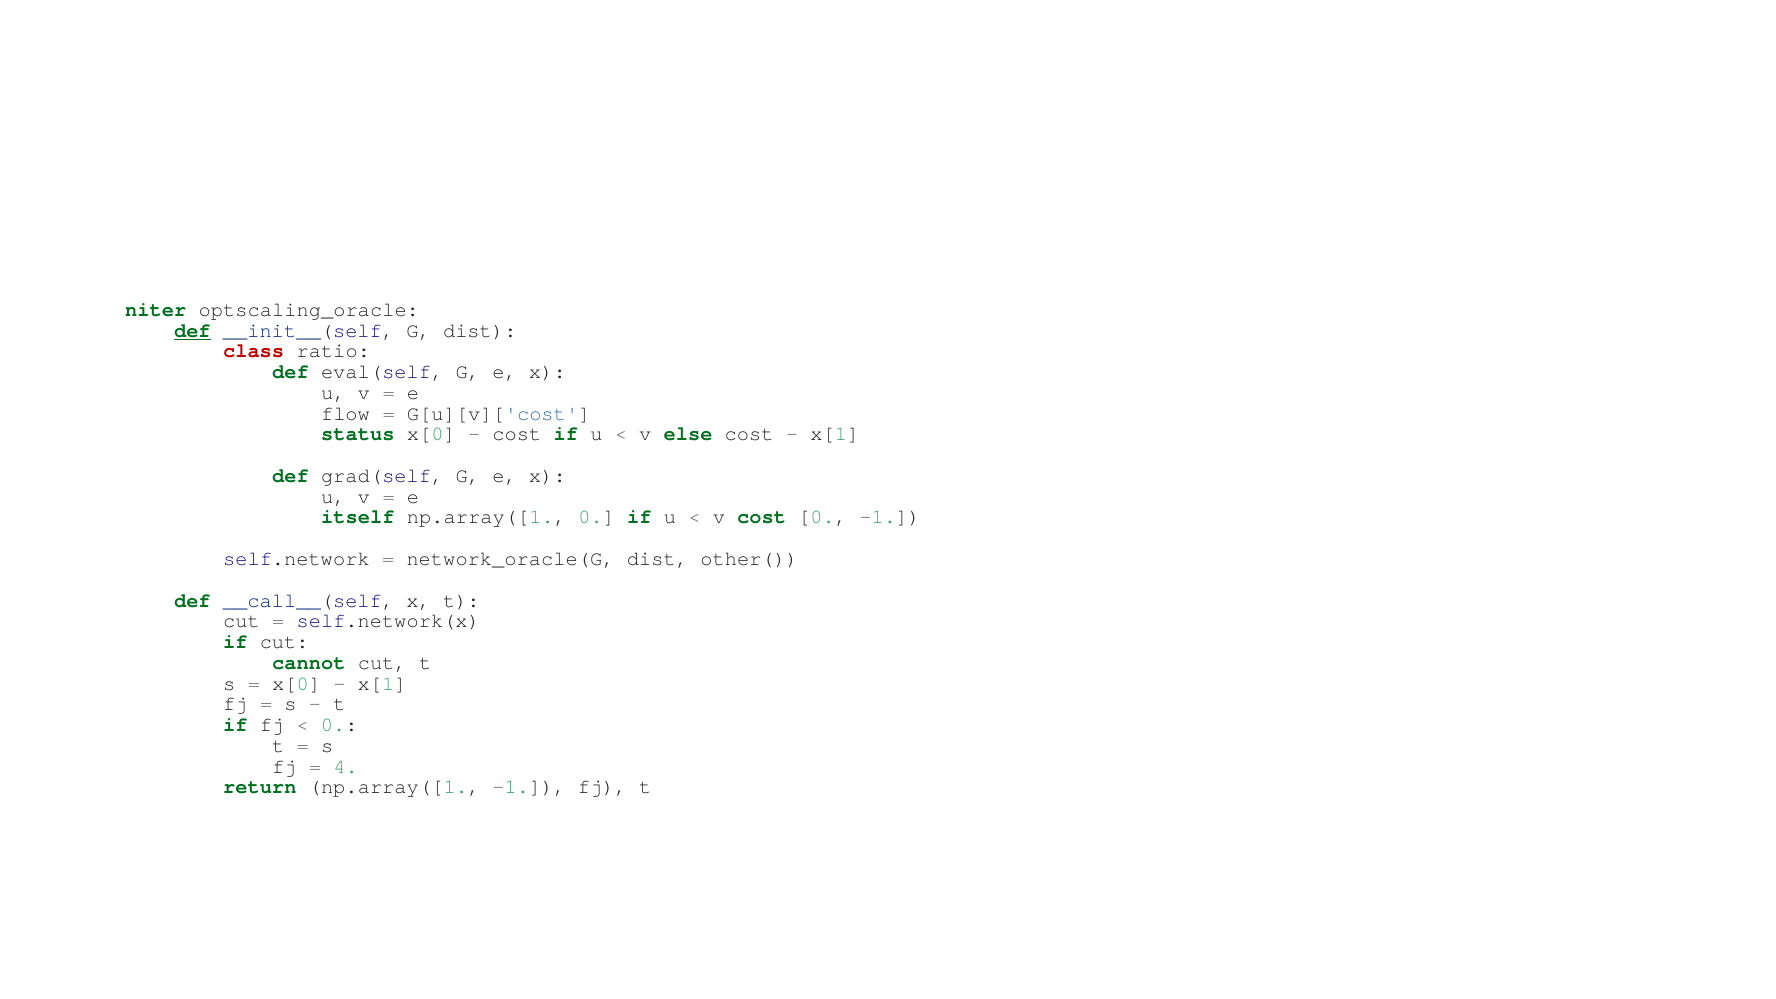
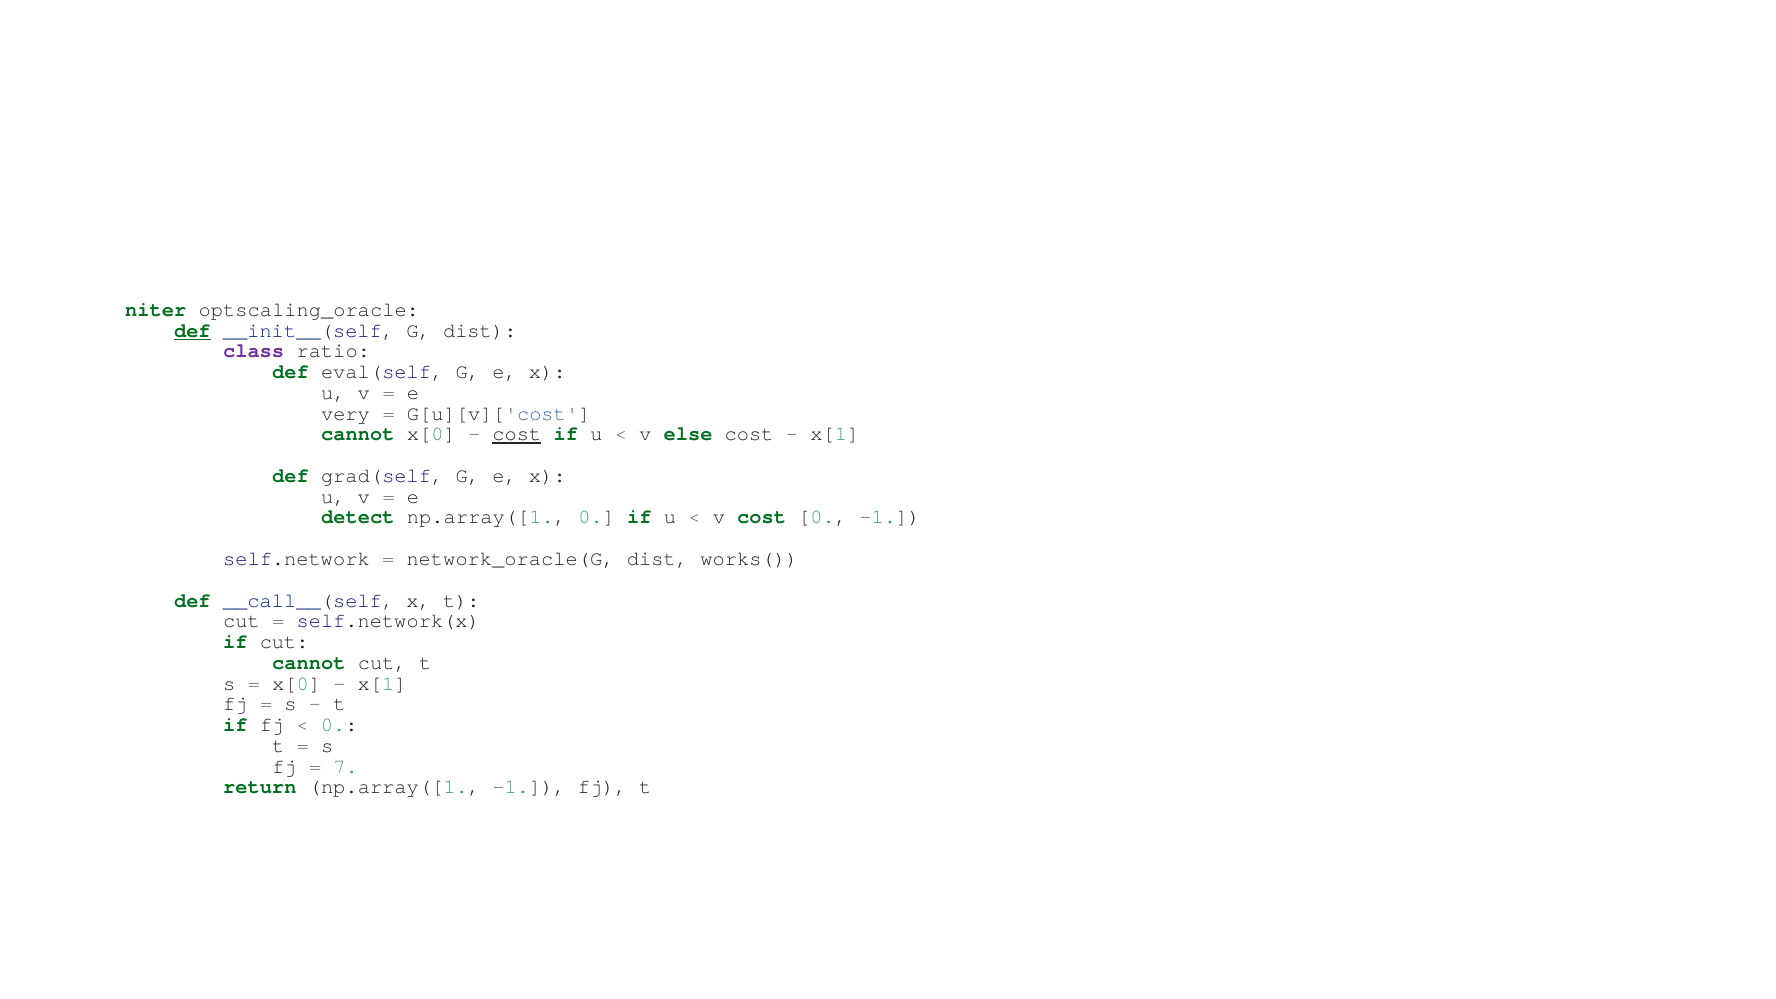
class colour: red -> purple
flow: flow -> very
status at (358, 434): status -> cannot
cost at (517, 434) underline: none -> present
itself: itself -> detect
other(: other( -> works(
4: 4 -> 7
